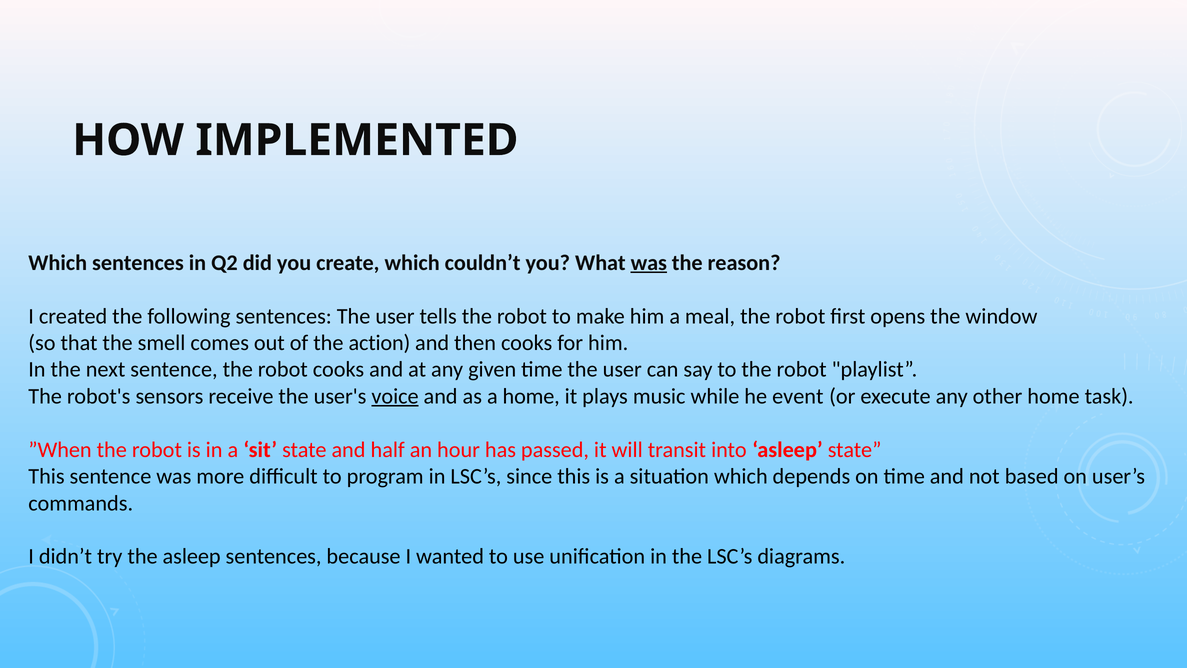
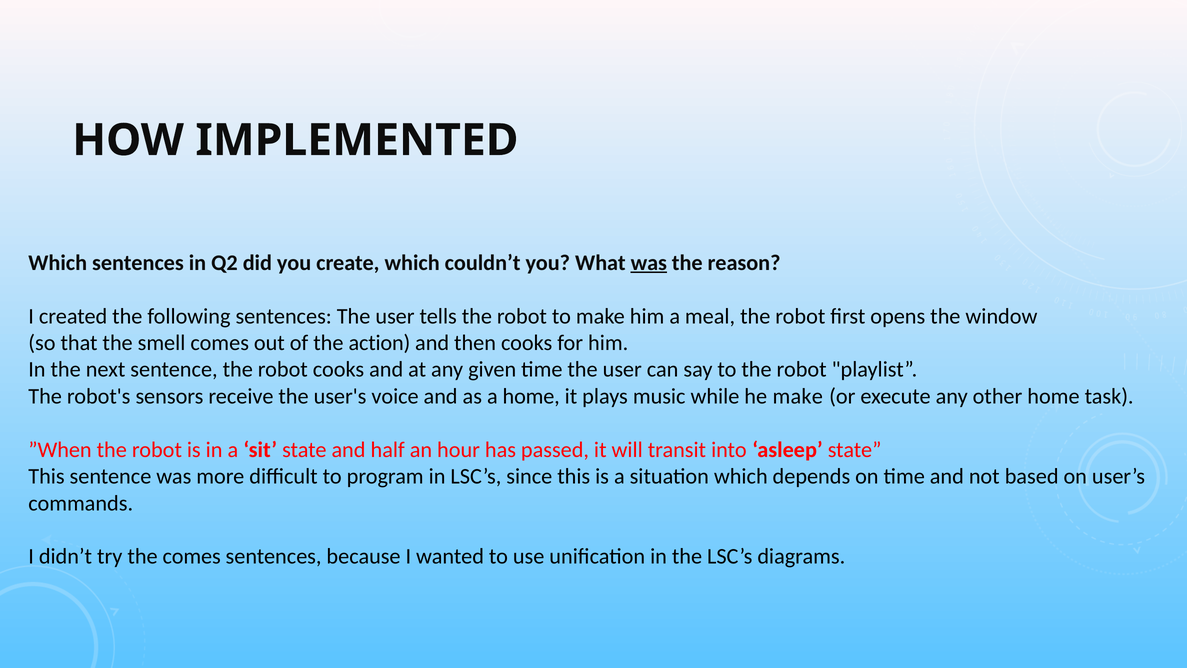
voice underline: present -> none
he event: event -> make
the asleep: asleep -> comes
